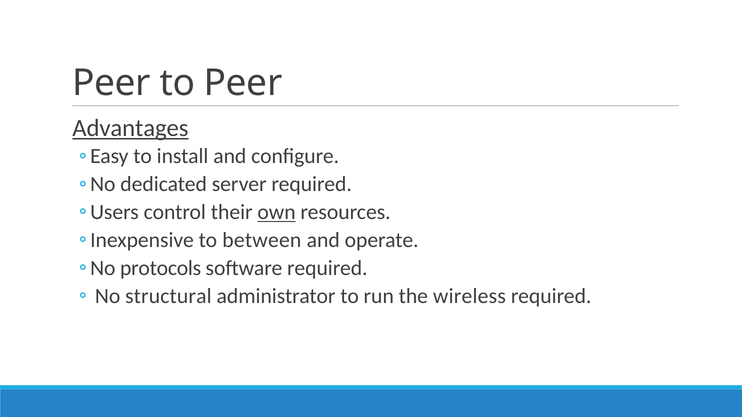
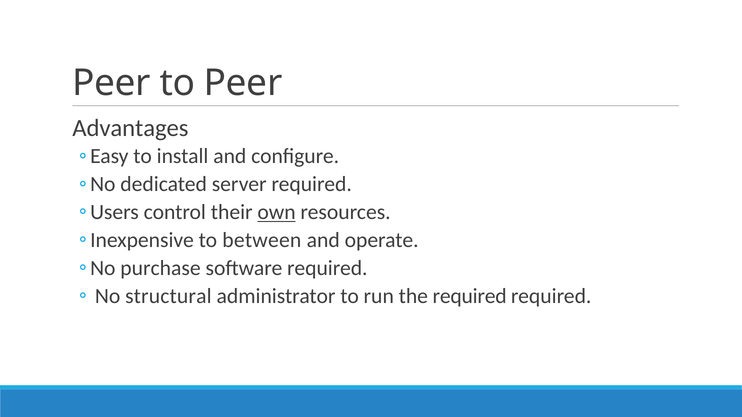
Advantages underline: present -> none
protocols: protocols -> purchase
the wireless: wireless -> required
